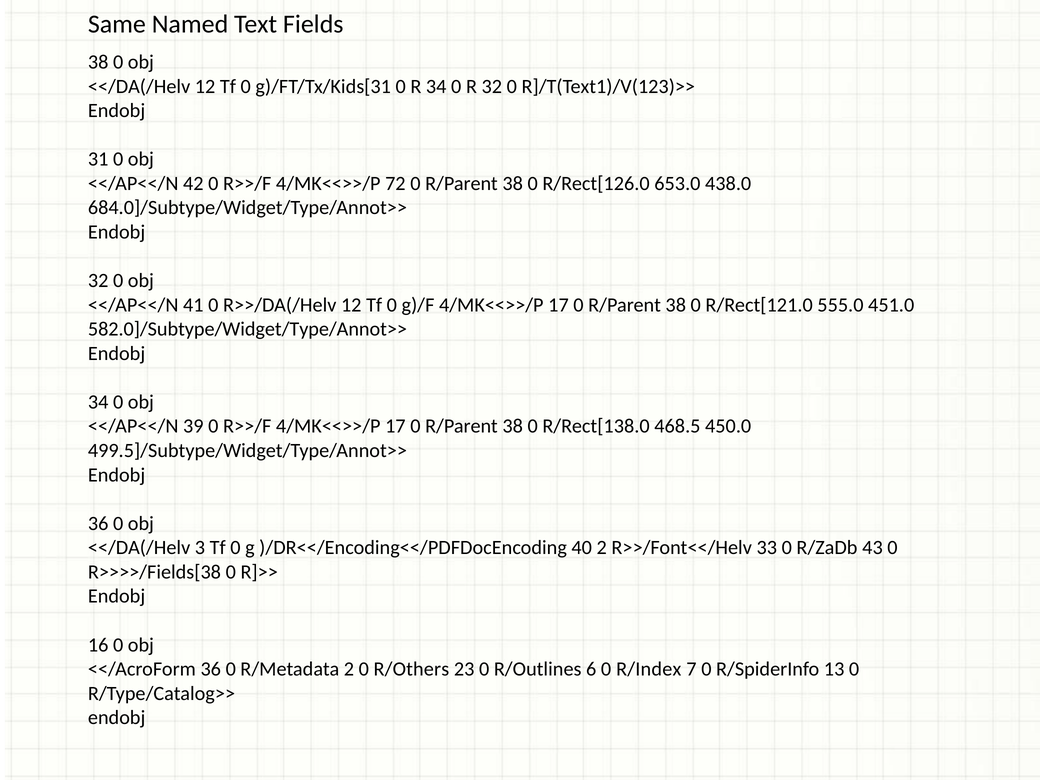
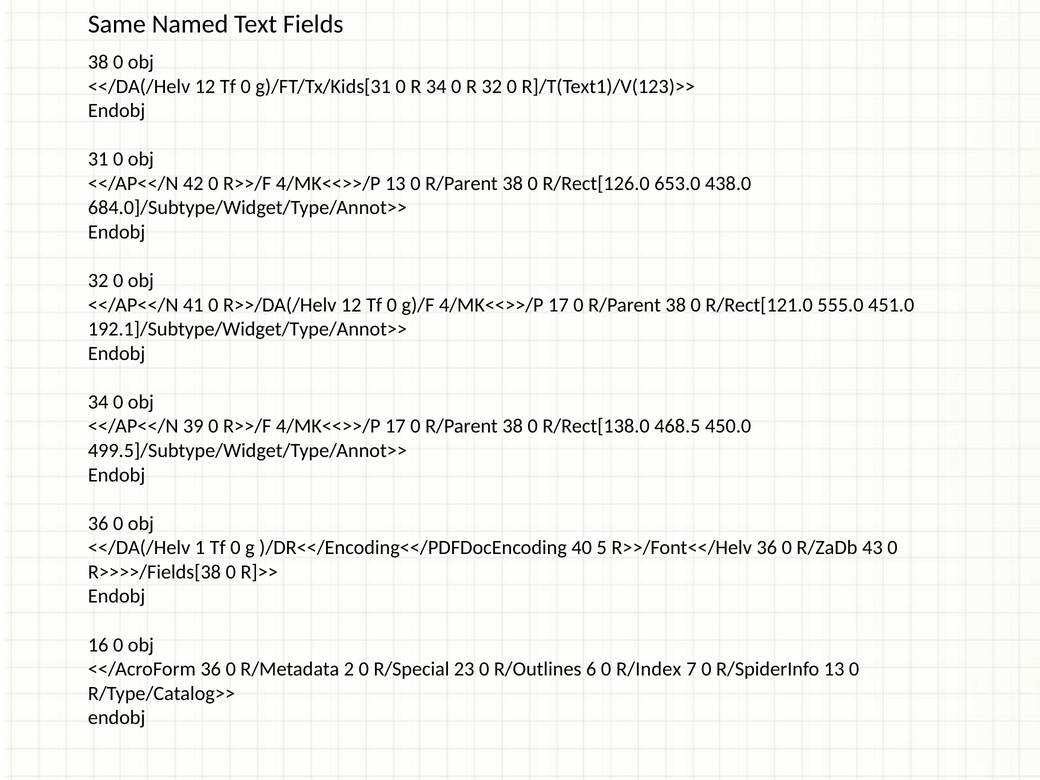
4/MK<<>>/P 72: 72 -> 13
582.0]/Subtype/Widget/Type/Annot>>: 582.0]/Subtype/Widget/Type/Annot>> -> 192.1]/Subtype/Widget/Type/Annot>>
3: 3 -> 1
40 2: 2 -> 5
R>>/Font<</Helv 33: 33 -> 36
R/Others: R/Others -> R/Special
